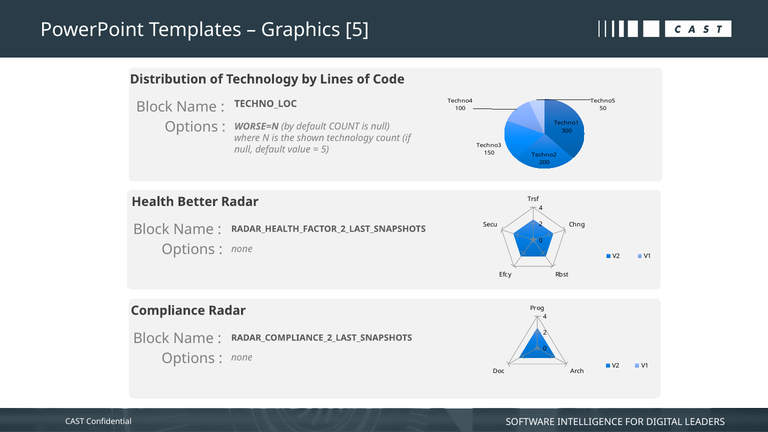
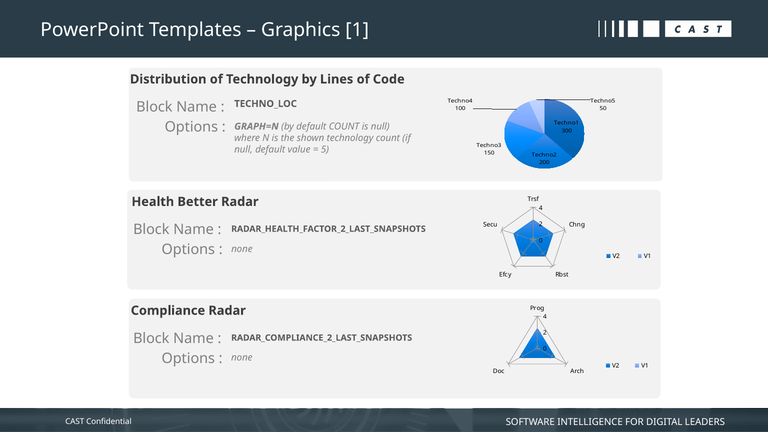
Graphics 5: 5 -> 1
WORSE=N: WORSE=N -> GRAPH=N
